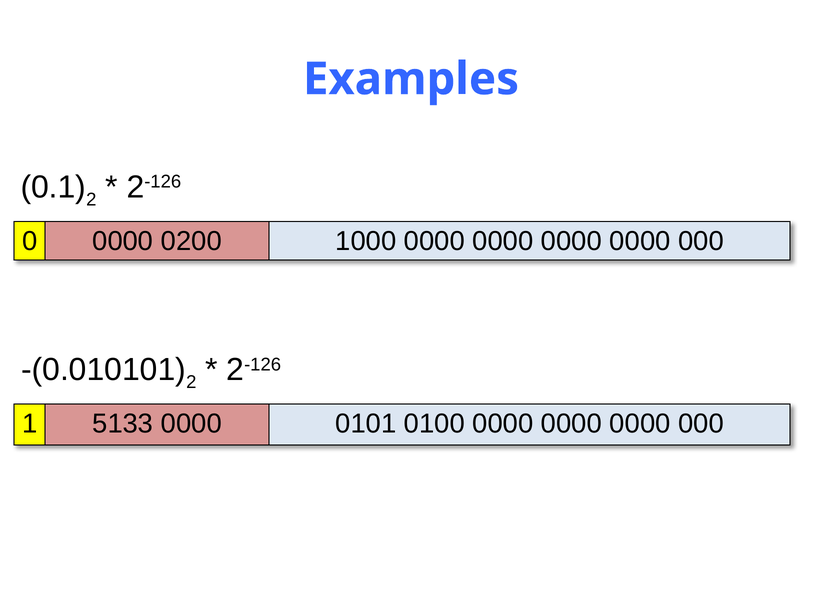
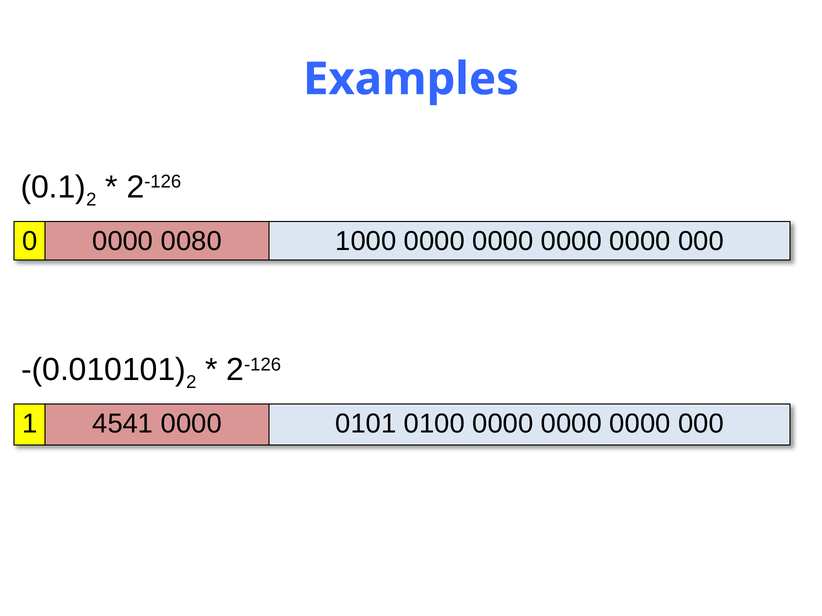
0200: 0200 -> 0080
5133: 5133 -> 4541
